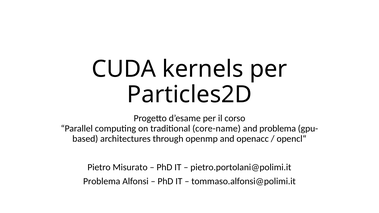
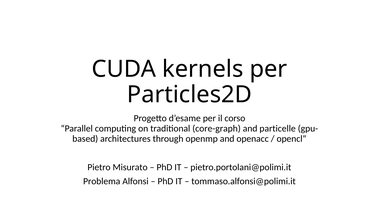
core-name: core-name -> core-graph
and problema: problema -> particelle
